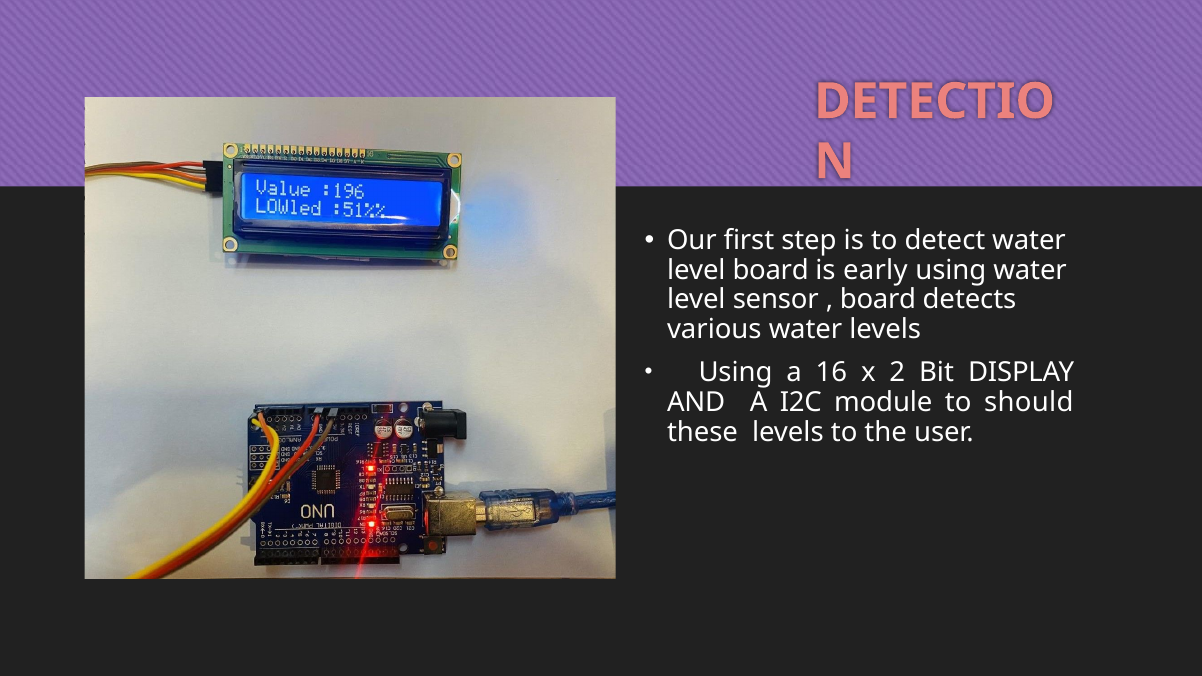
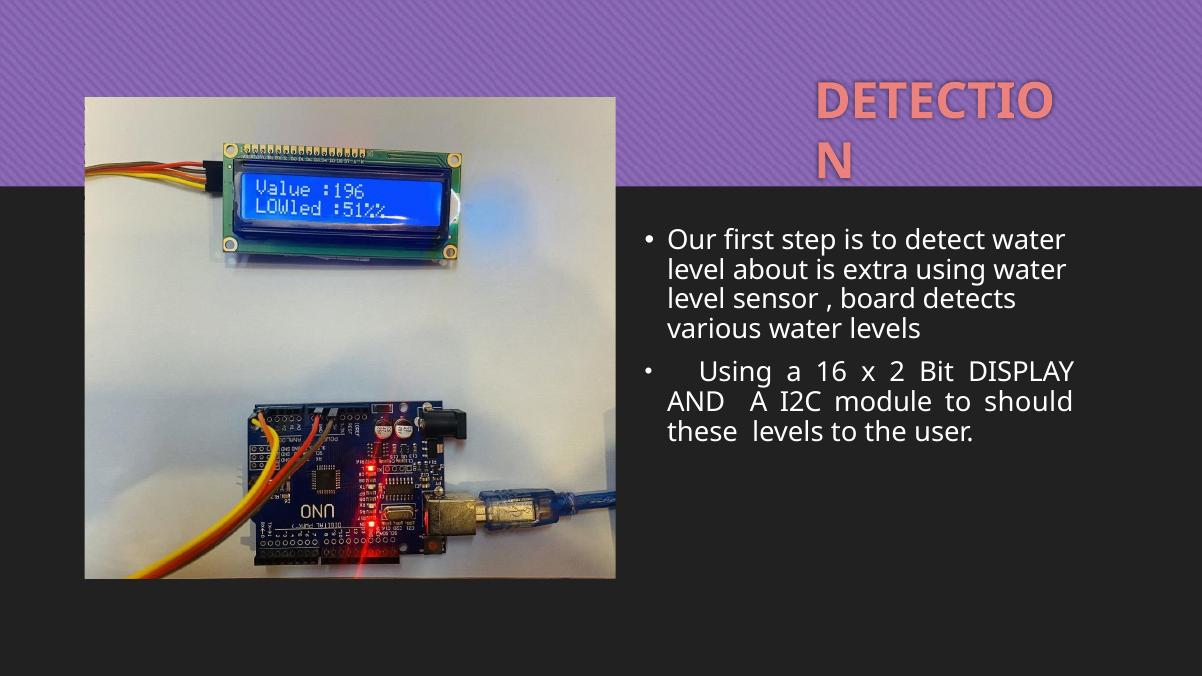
level board: board -> about
early: early -> extra
